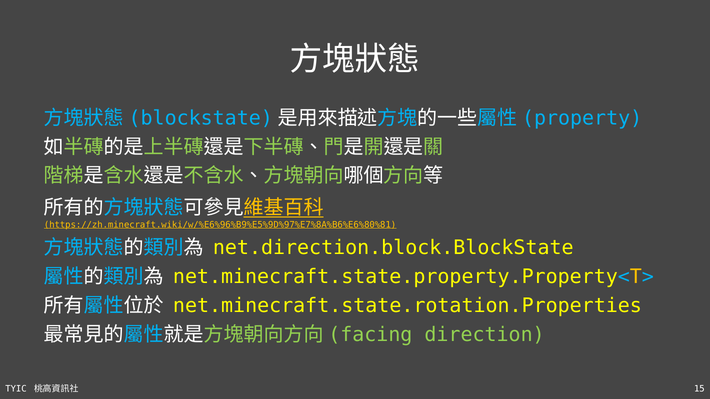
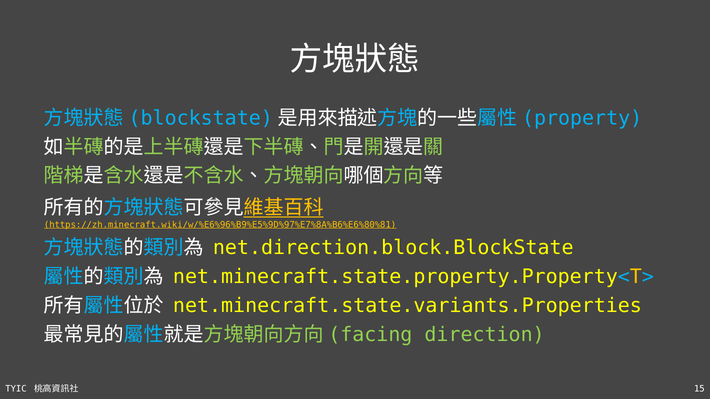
net.minecraft.state.rotation.Properties: net.minecraft.state.rotation.Properties -> net.minecraft.state.variants.Properties
